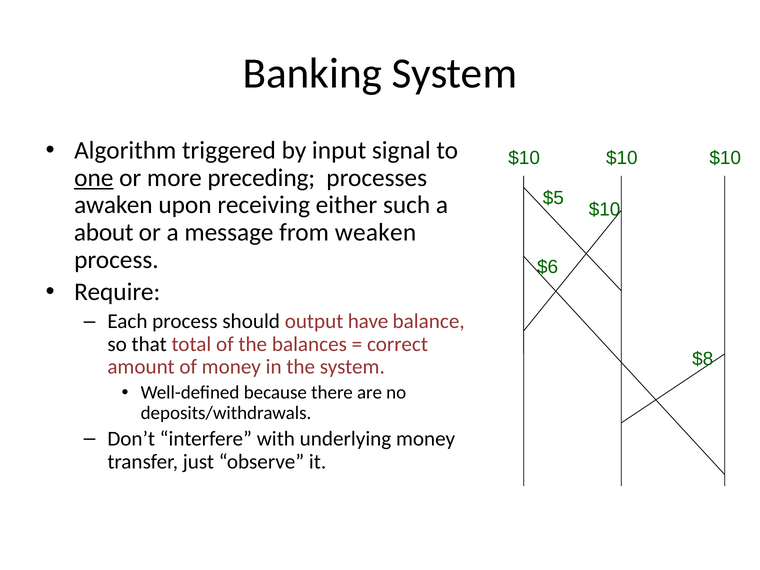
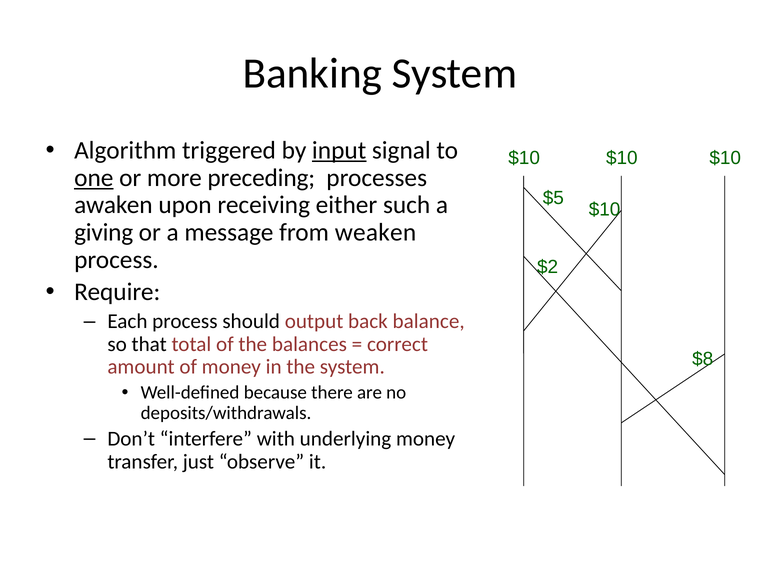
input underline: none -> present
about: about -> giving
$6: $6 -> $2
have: have -> back
